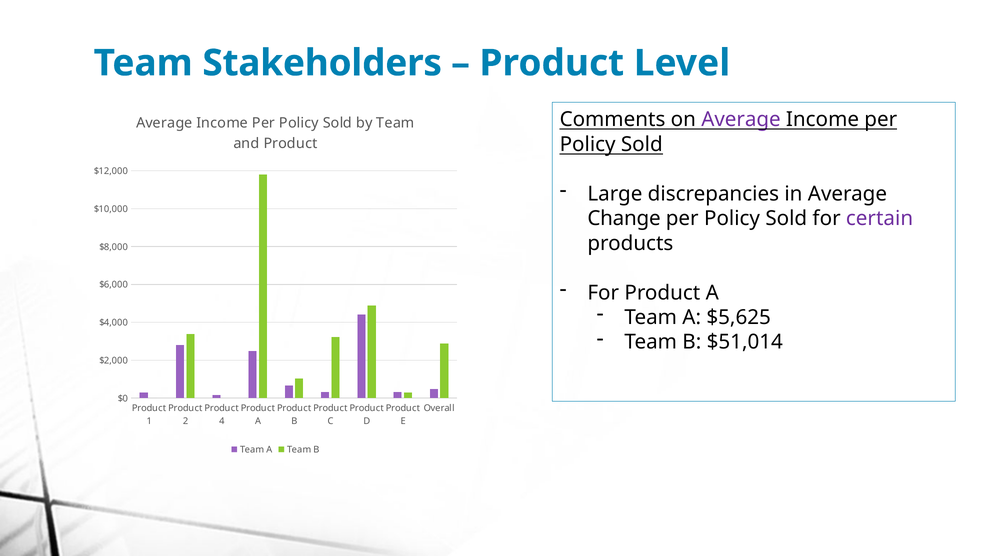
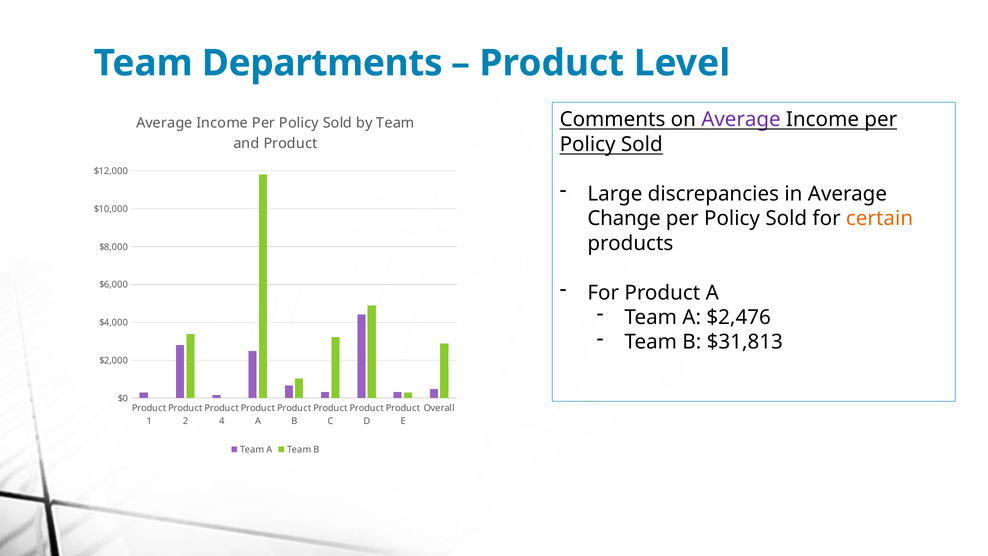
Stakeholders: Stakeholders -> Departments
certain colour: purple -> orange
$5,625: $5,625 -> $2,476
$51,014: $51,014 -> $31,813
